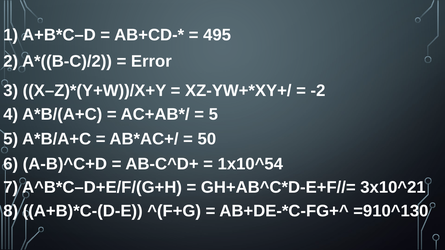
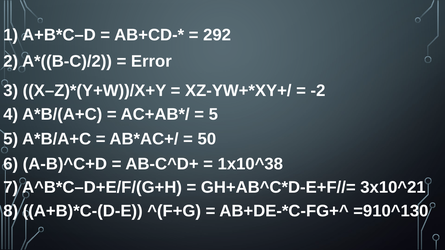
495: 495 -> 292
1x10^54: 1x10^54 -> 1x10^38
